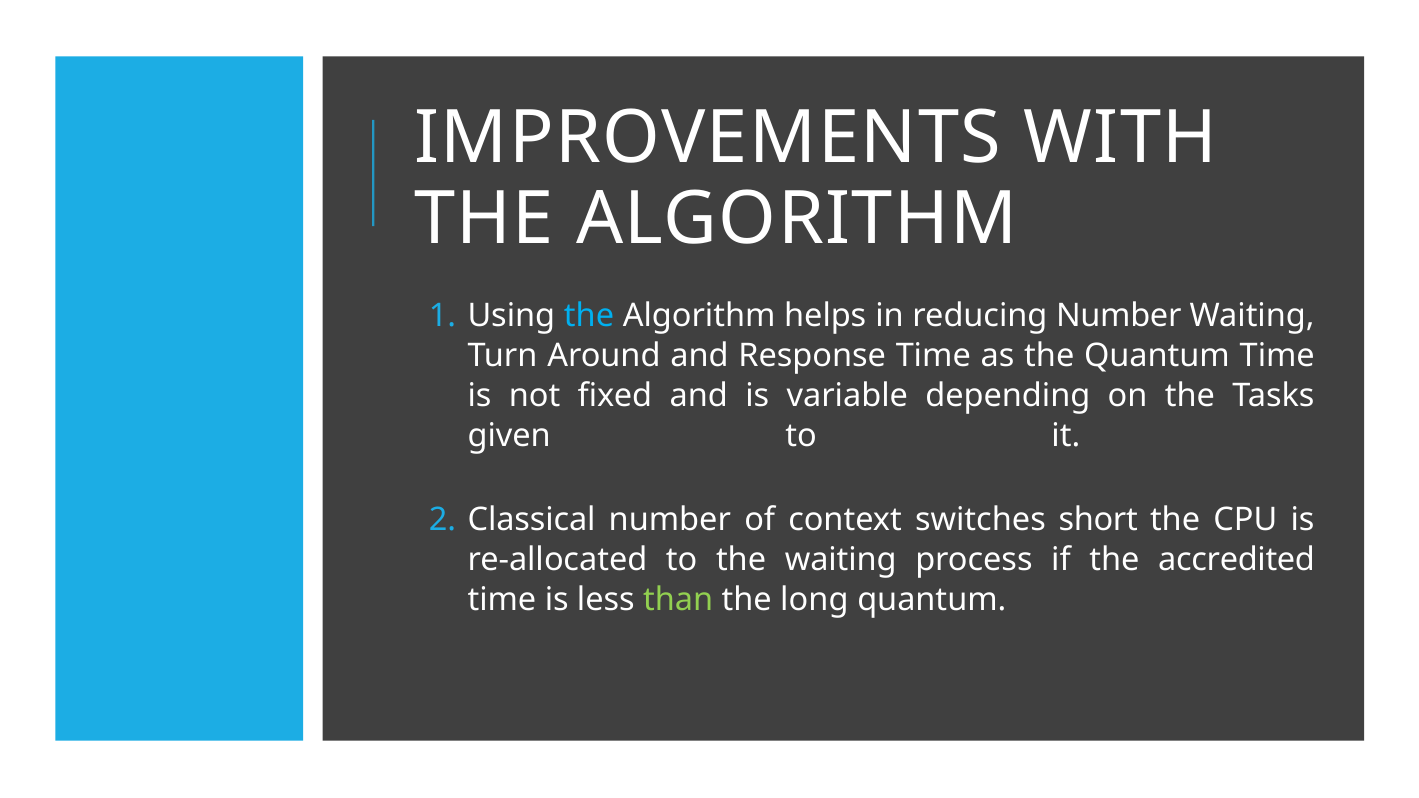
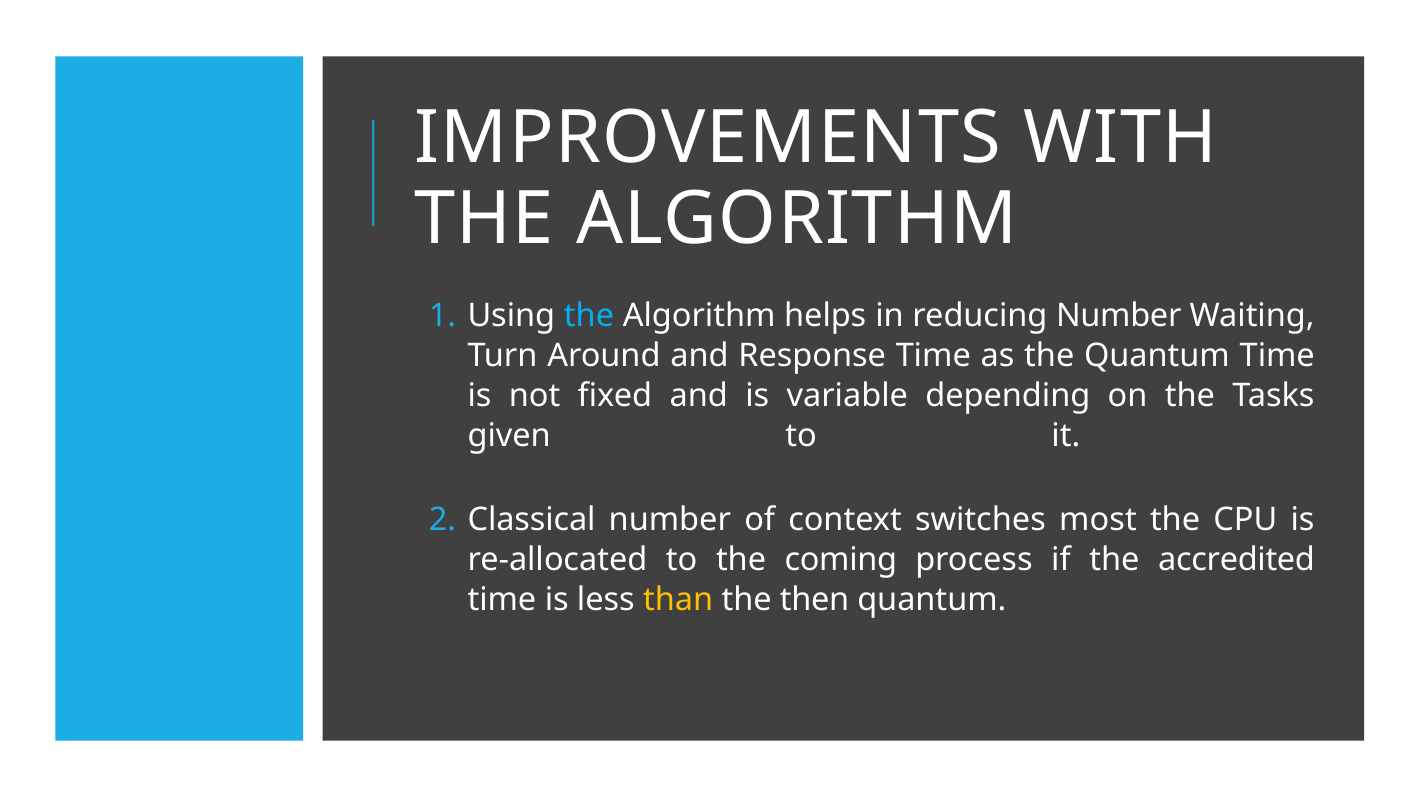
short: short -> most
the waiting: waiting -> coming
than colour: light green -> yellow
long: long -> then
